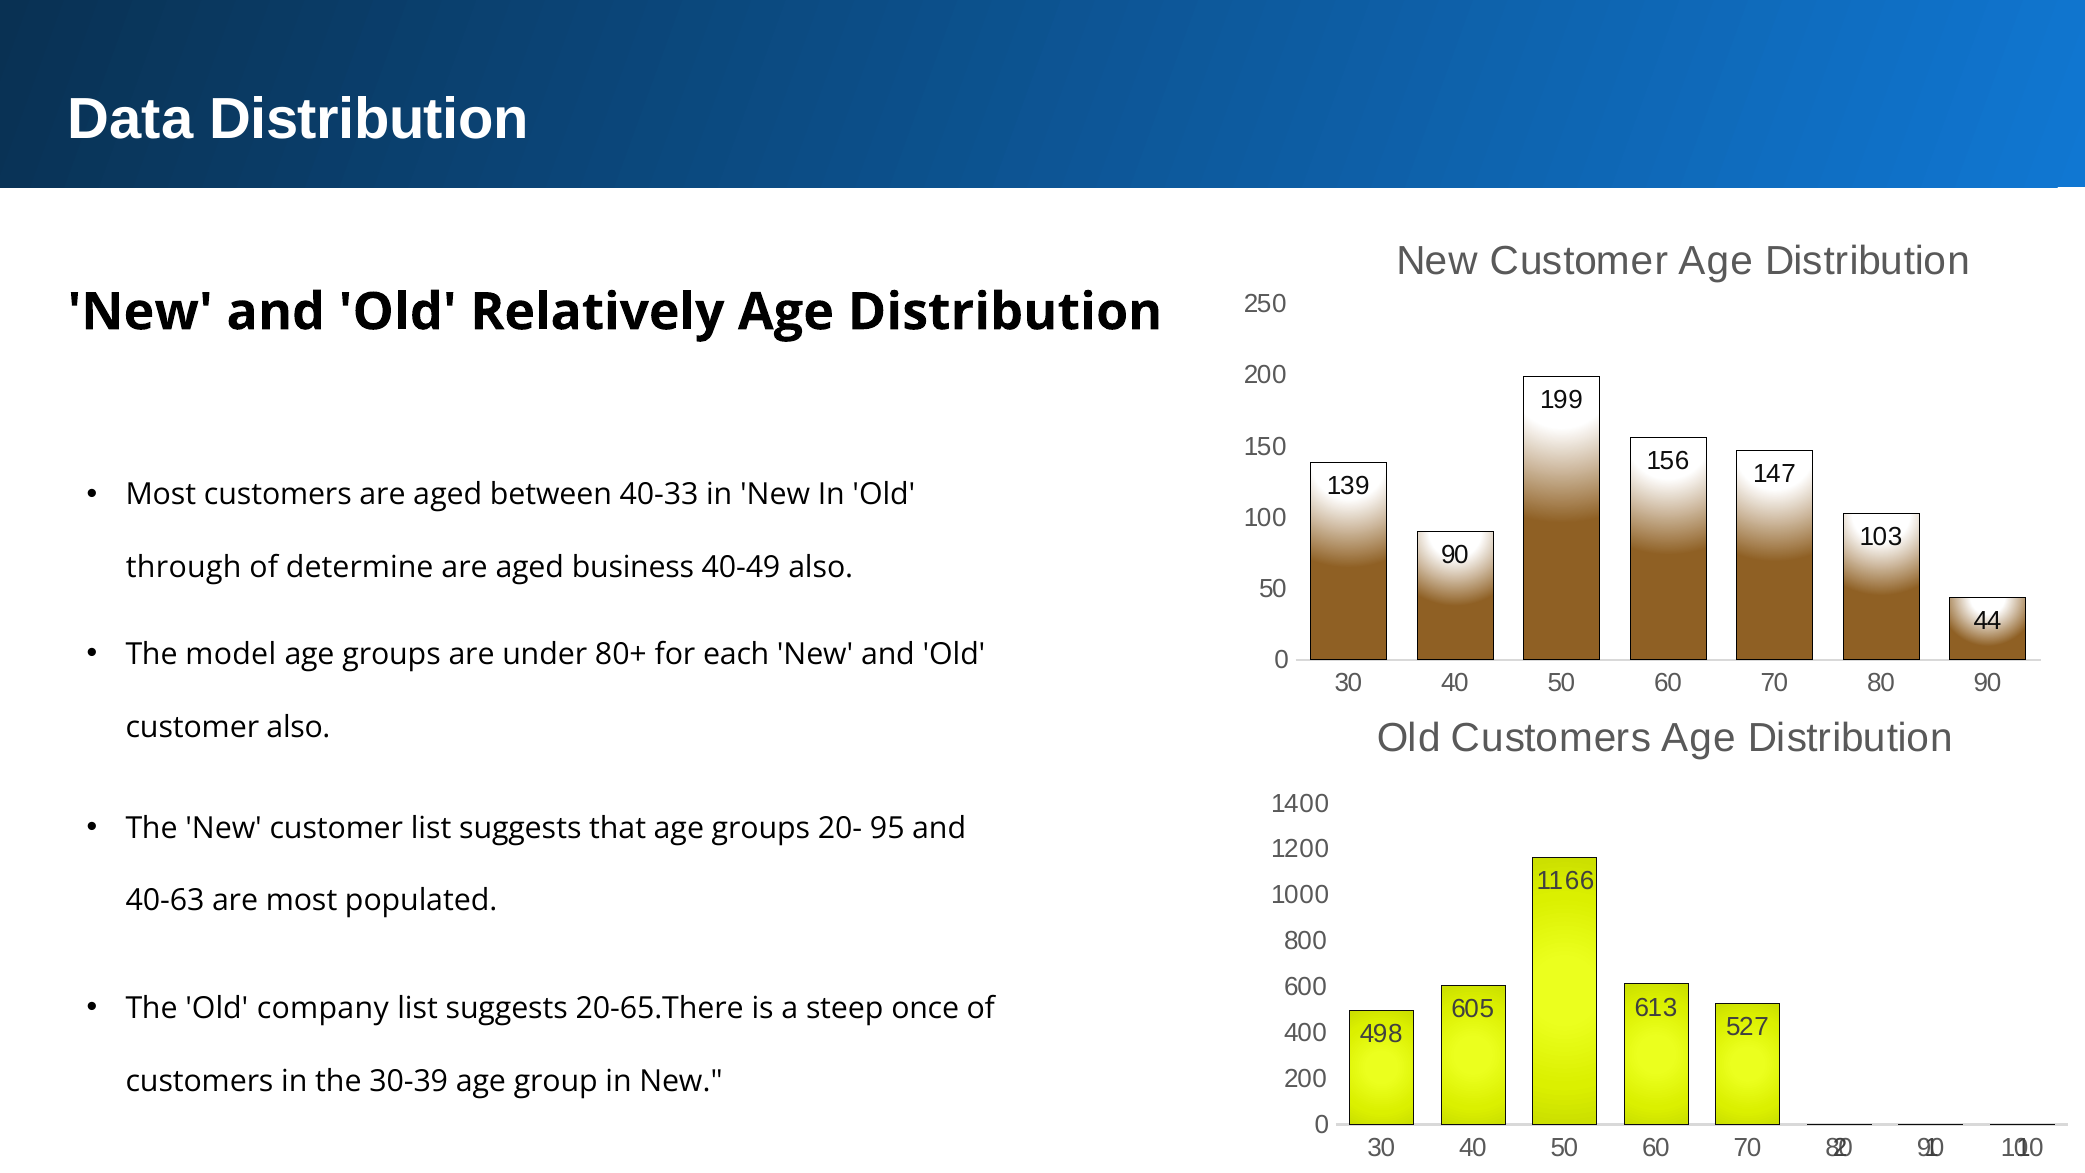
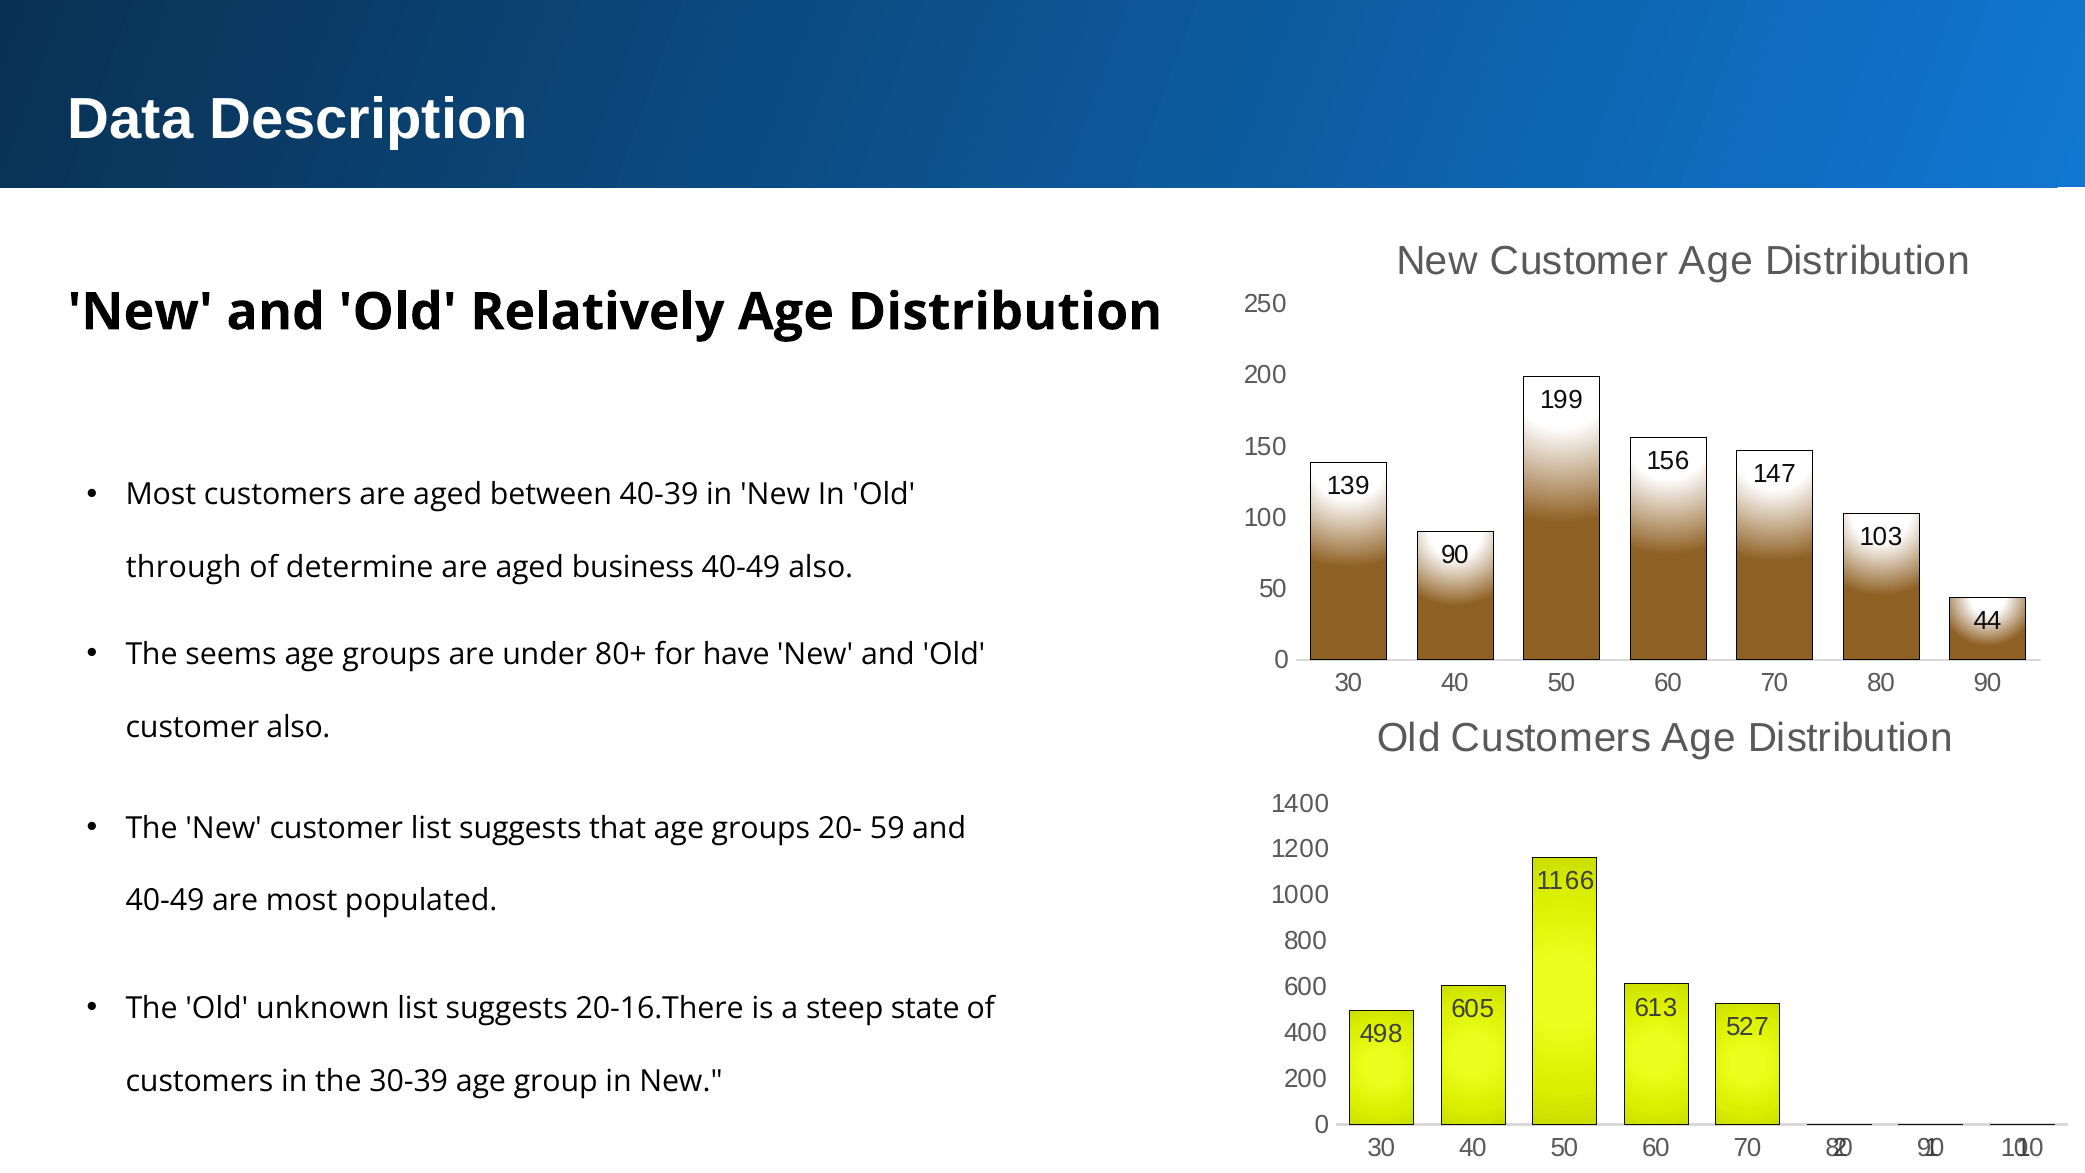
Data Distribution: Distribution -> Description
40-33: 40-33 -> 40-39
model: model -> seems
each: each -> have
95: 95 -> 59
40-63 at (165, 901): 40-63 -> 40-49
company: company -> unknown
20-65.There: 20-65.There -> 20-16.There
once: once -> state
